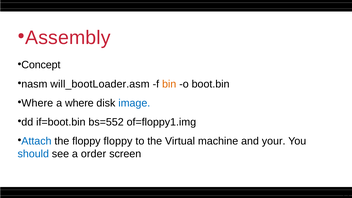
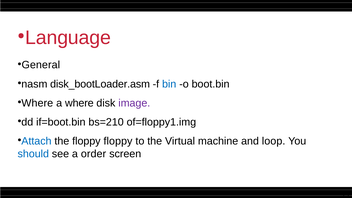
Assembly: Assembly -> Language
Concept: Concept -> General
will_bootLoader.asm: will_bootLoader.asm -> disk_bootLoader.asm
bin colour: orange -> blue
image colour: blue -> purple
bs=552: bs=552 -> bs=210
your: your -> loop
